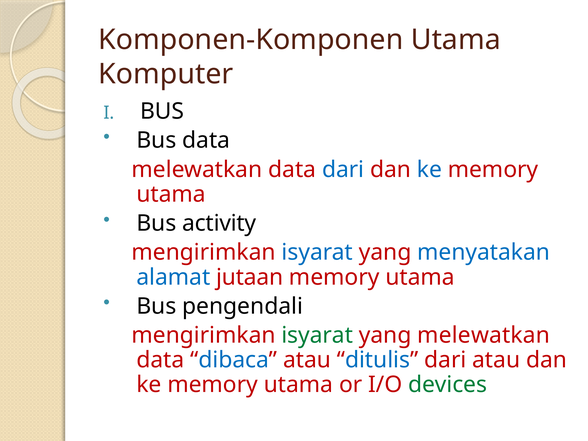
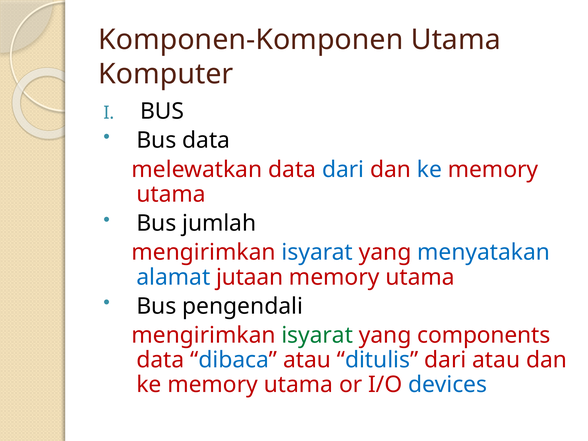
activity: activity -> jumlah
yang melewatkan: melewatkan -> components
devices colour: green -> blue
